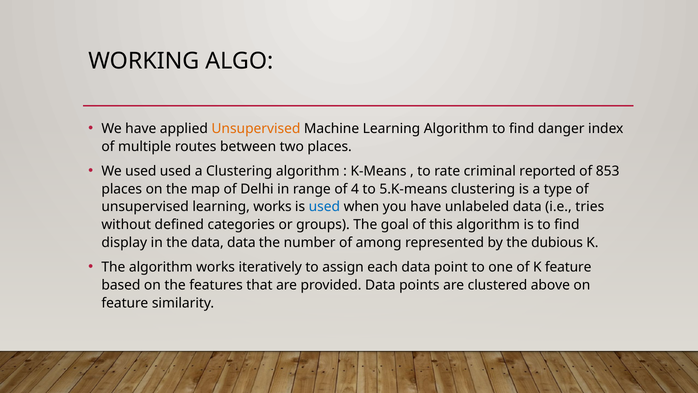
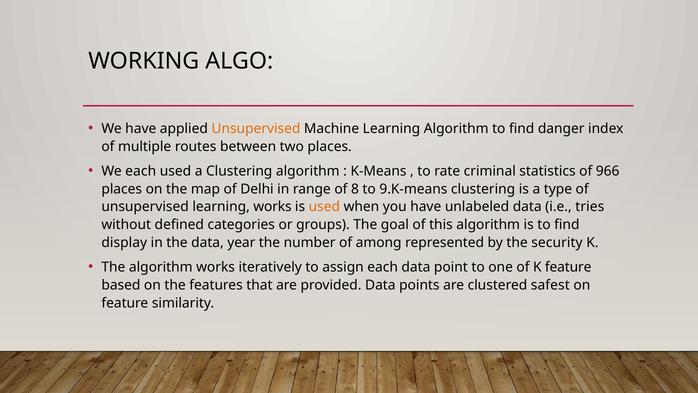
We used: used -> each
reported: reported -> statistics
853: 853 -> 966
4: 4 -> 8
5.K-means: 5.K-means -> 9.K-means
used at (324, 207) colour: blue -> orange
data data: data -> year
dubious: dubious -> security
above: above -> safest
